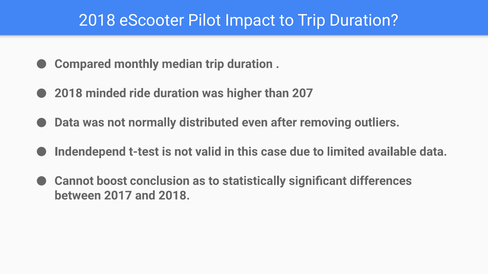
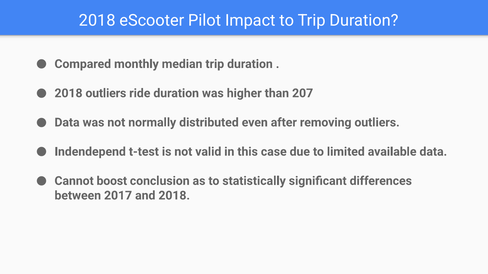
2018 minded: minded -> outliers
